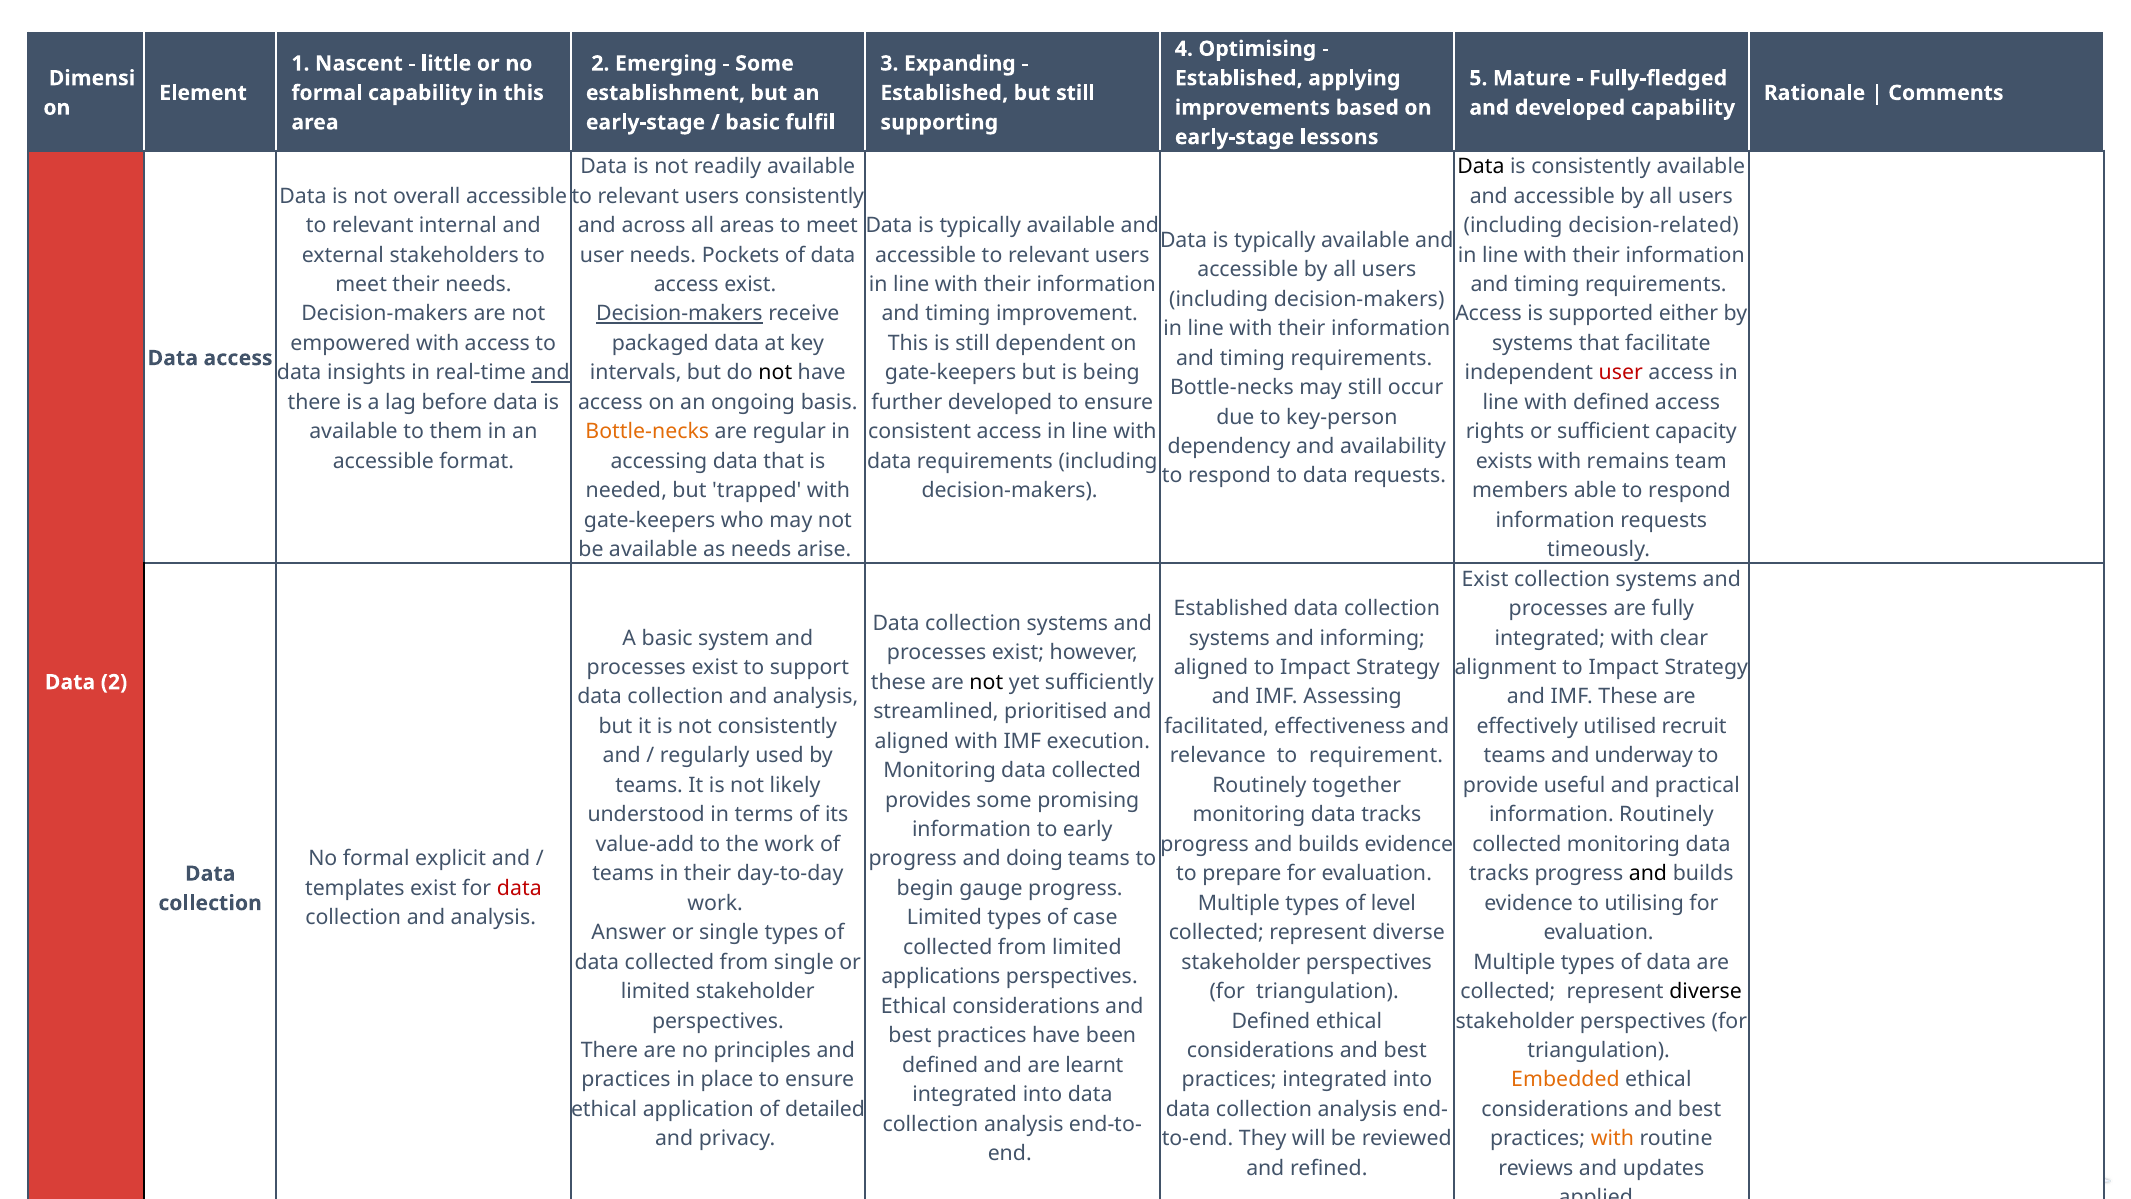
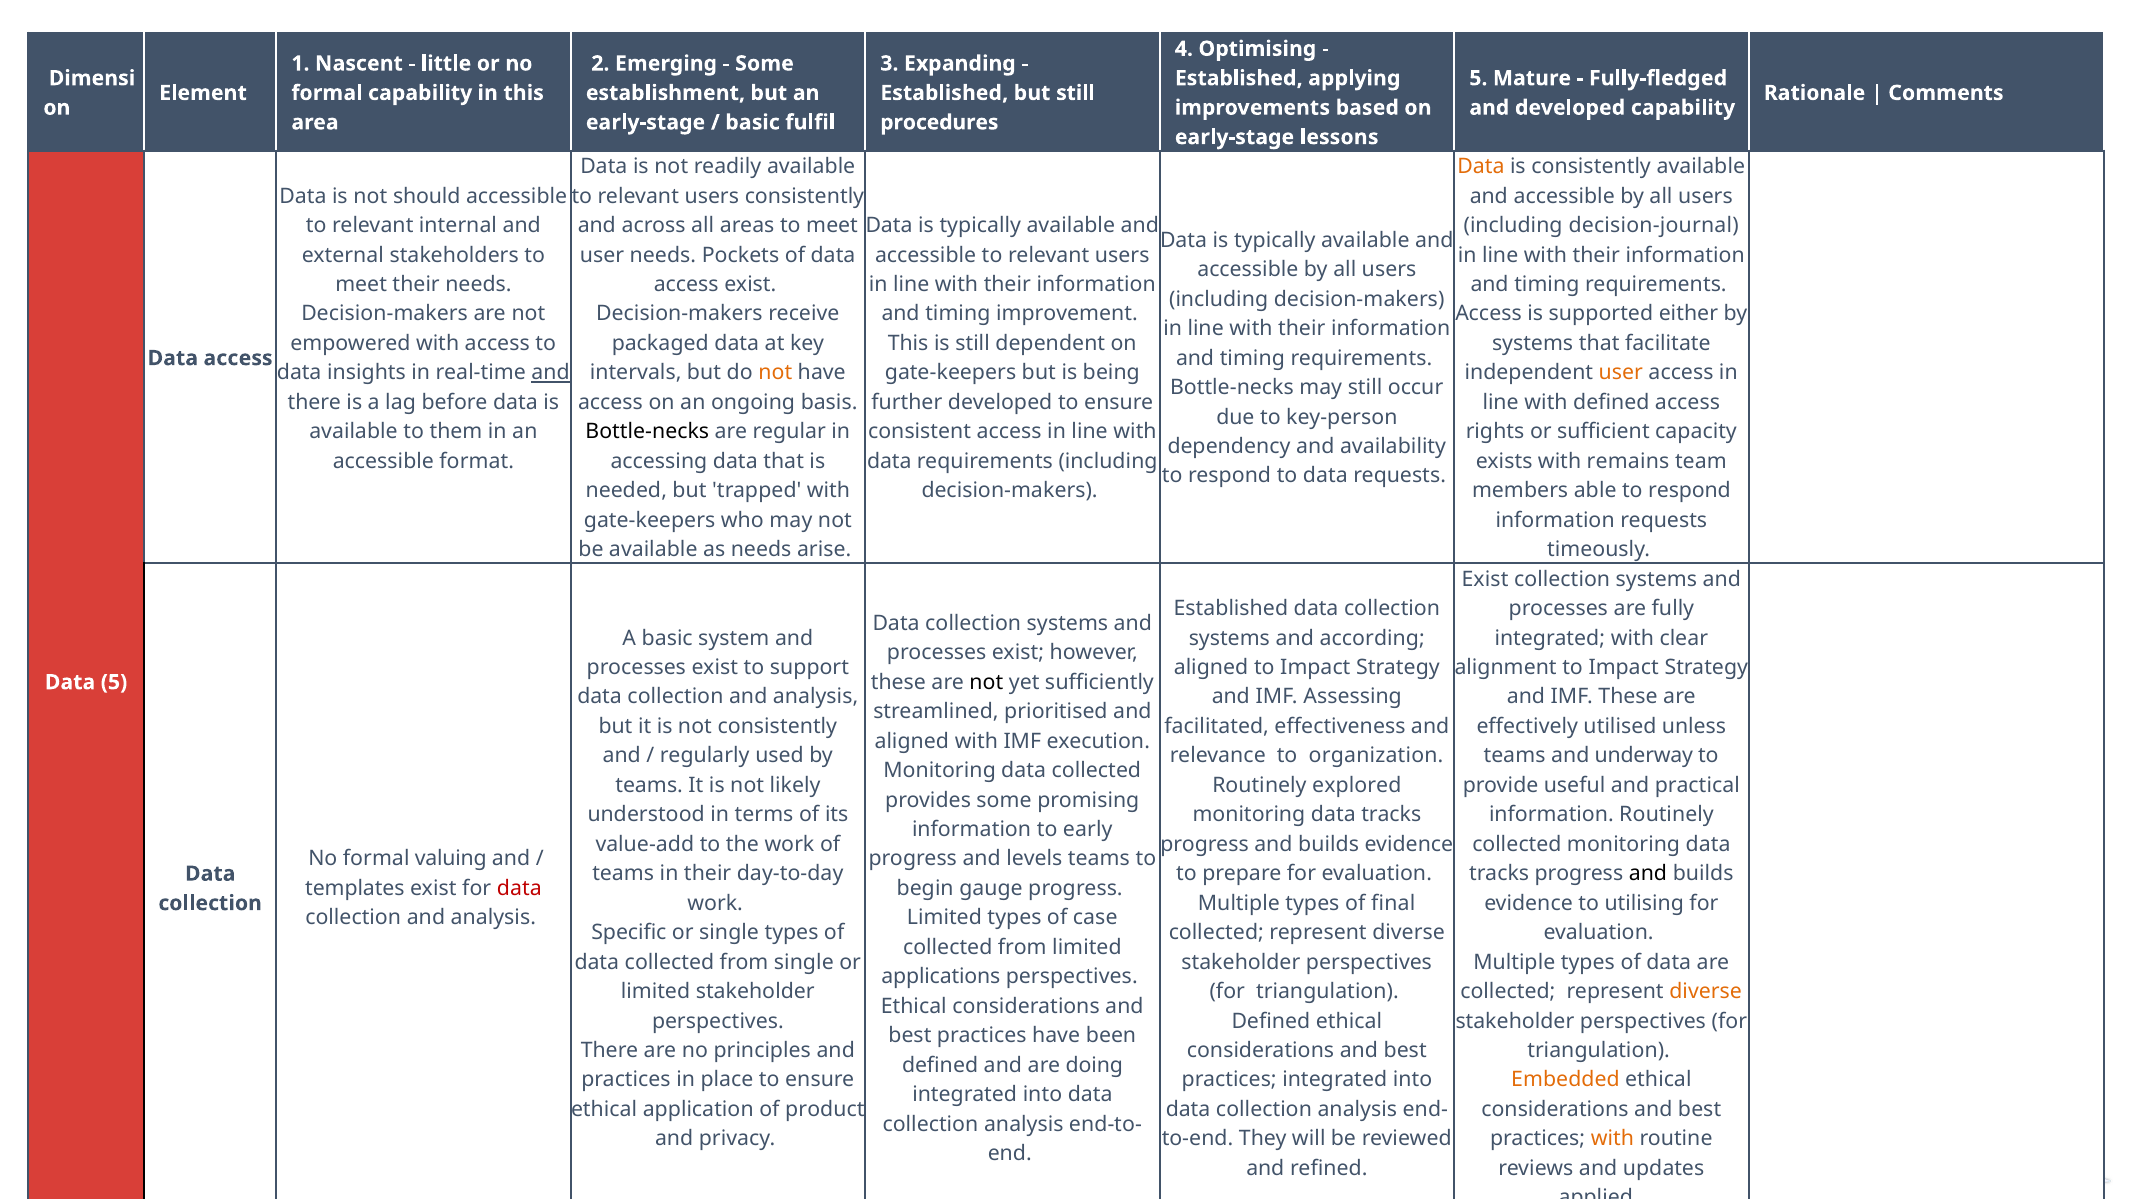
supporting: supporting -> procedures
Data at (1481, 167) colour: black -> orange
overall: overall -> should
decision-related: decision-related -> decision-journal
Decision-makers at (679, 314) underline: present -> none
not at (775, 373) colour: black -> orange
user at (1621, 373) colour: red -> orange
Bottle-necks at (647, 432) colour: orange -> black
informing: informing -> according
Data 2: 2 -> 5
recruit: recruit -> unless
requirement: requirement -> organization
together: together -> explored
explicit: explicit -> valuing
doing: doing -> levels
level: level -> final
Answer: Answer -> Specific
diverse at (1706, 991) colour: black -> orange
learnt: learnt -> doing
detailed: detailed -> product
